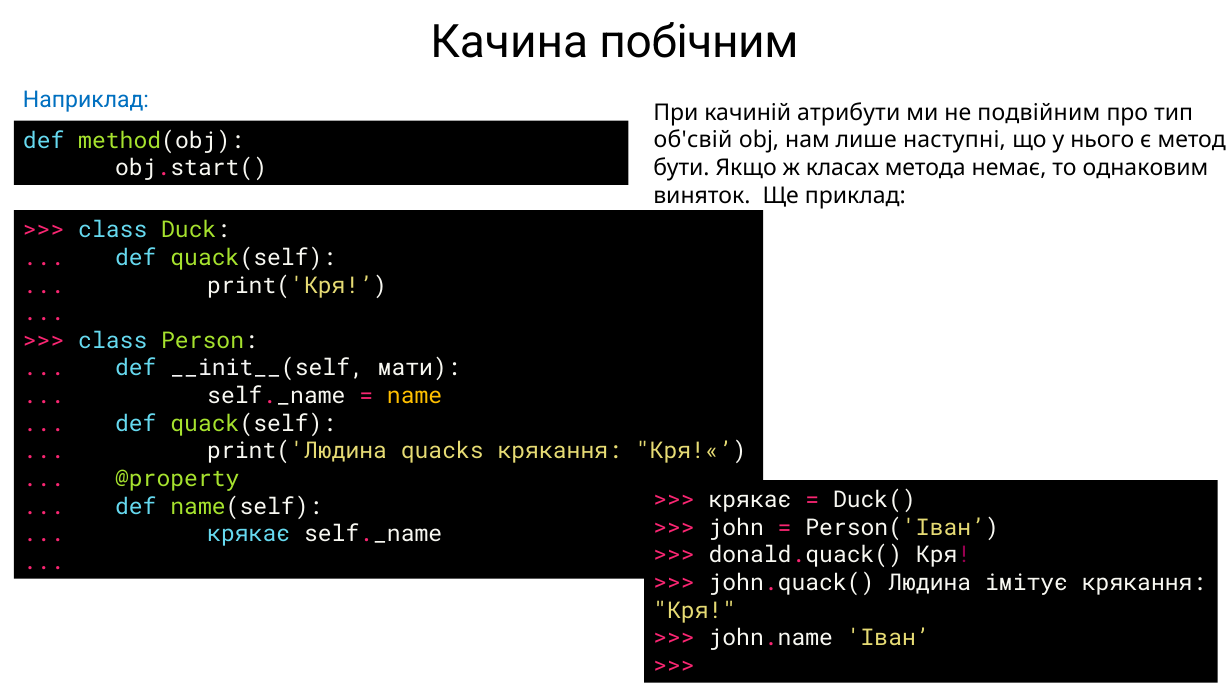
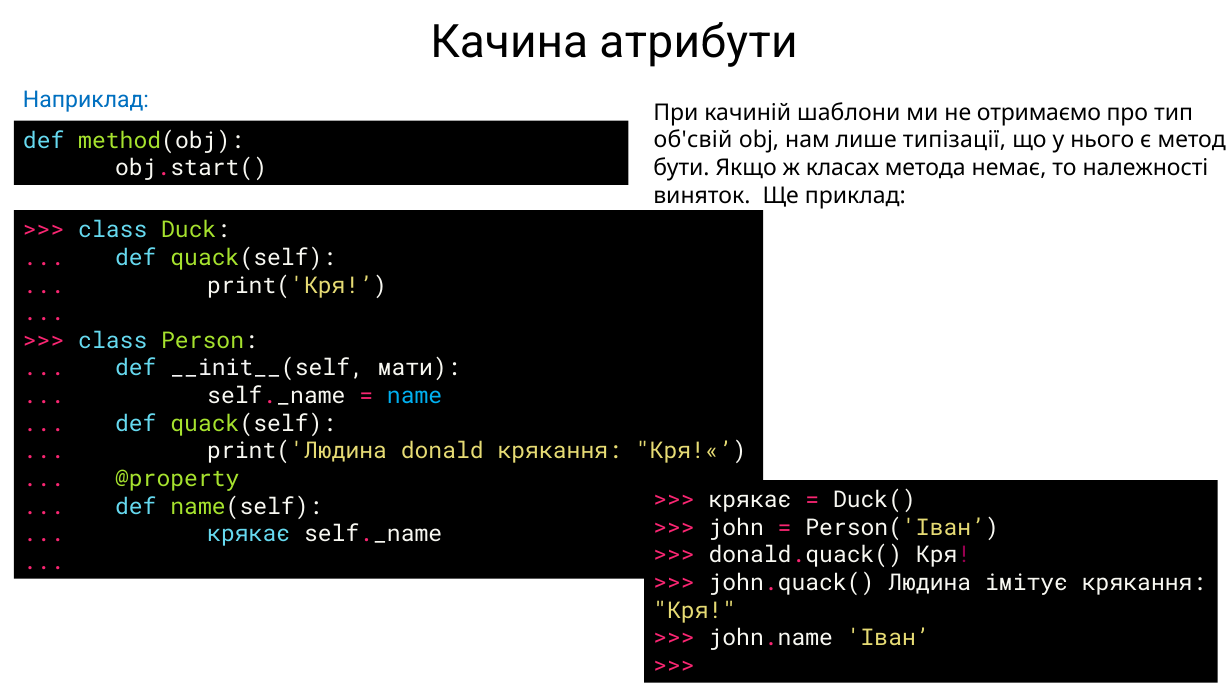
побічним: побічним -> атрибути
атрибути: атрибути -> шаблони
подвійним: подвійним -> отримаємо
наступні: наступні -> типізації
однаковим: однаковим -> належності
name colour: yellow -> light blue
quacks: quacks -> donald
